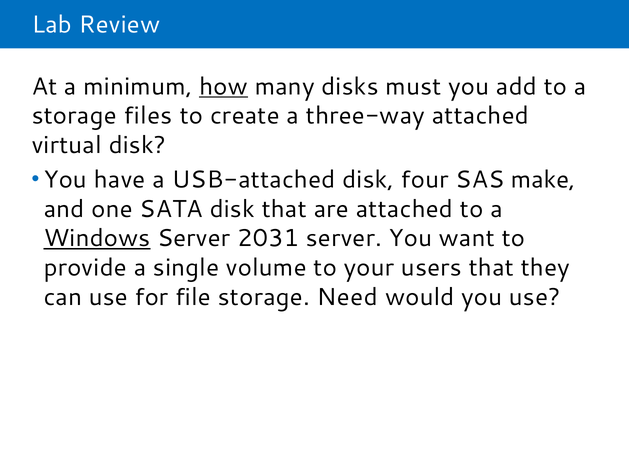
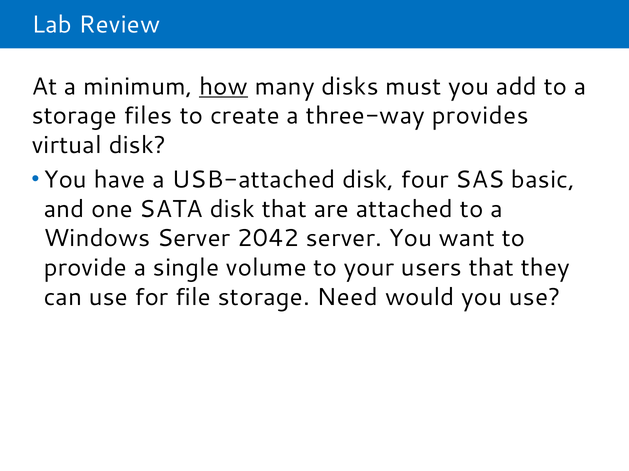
three-way attached: attached -> provides
make: make -> basic
Windows underline: present -> none
2031: 2031 -> 2042
